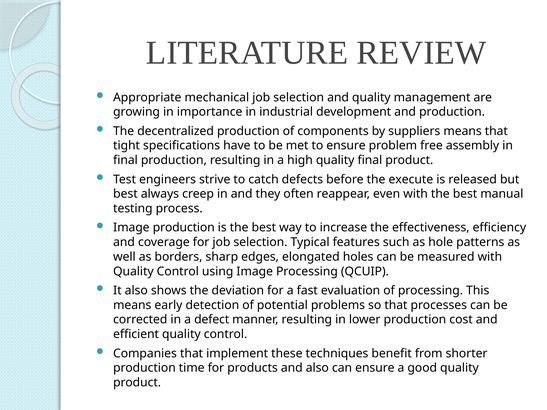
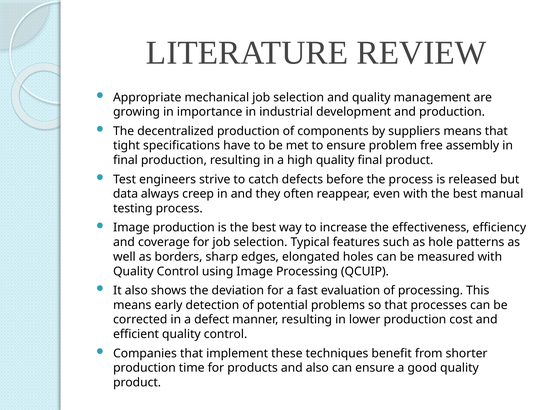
the execute: execute -> process
best at (125, 194): best -> data
